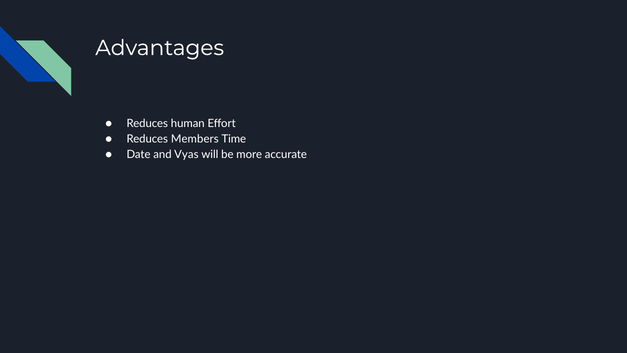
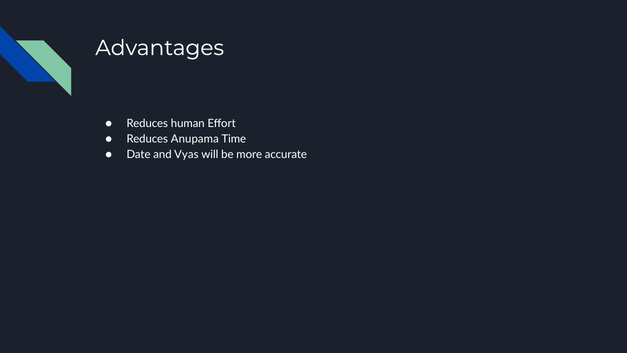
Members: Members -> Anupama
